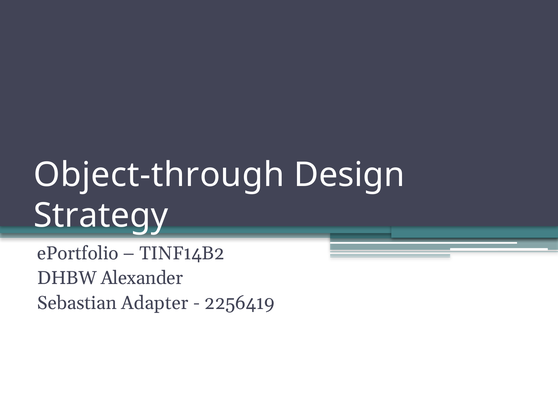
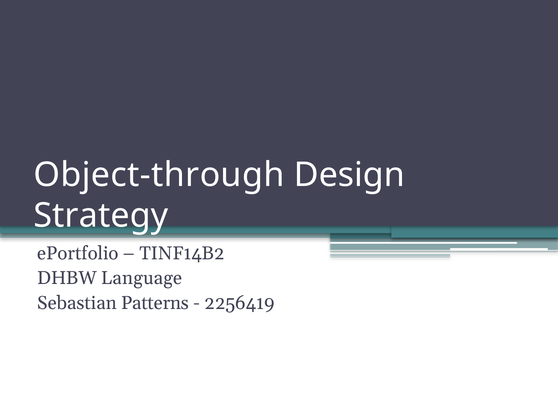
Alexander: Alexander -> Language
Adapter: Adapter -> Patterns
